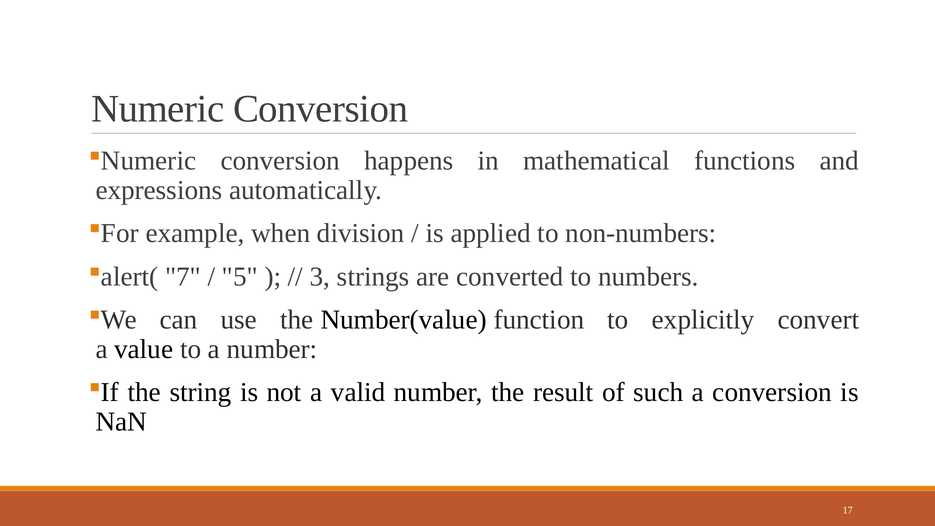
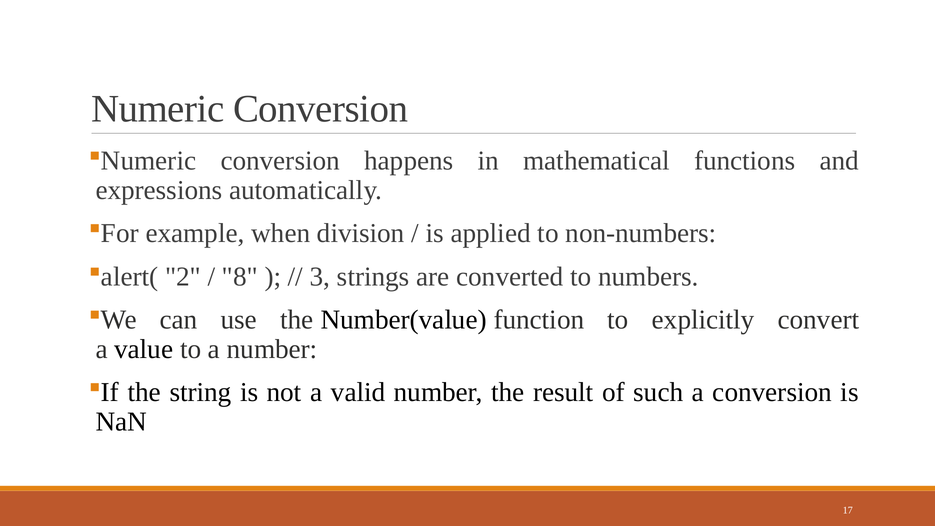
7: 7 -> 2
5: 5 -> 8
